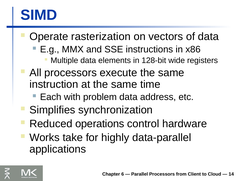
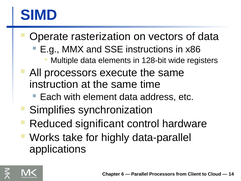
problem: problem -> element
operations: operations -> significant
